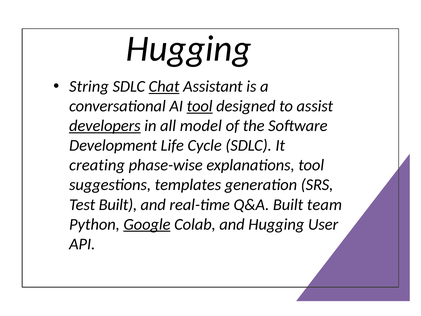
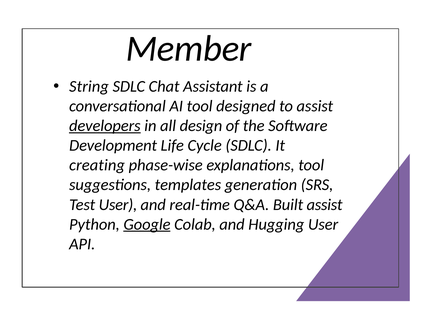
Hugging at (189, 49): Hugging -> Member
Chat underline: present -> none
tool at (200, 106) underline: present -> none
model: model -> design
Test Built: Built -> User
Built team: team -> assist
